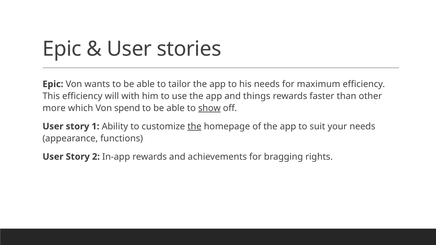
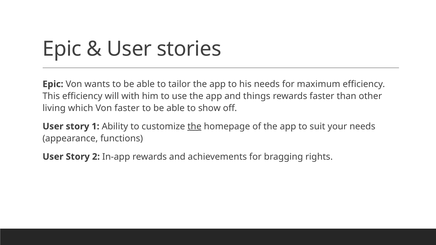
more: more -> living
Von spend: spend -> faster
show underline: present -> none
